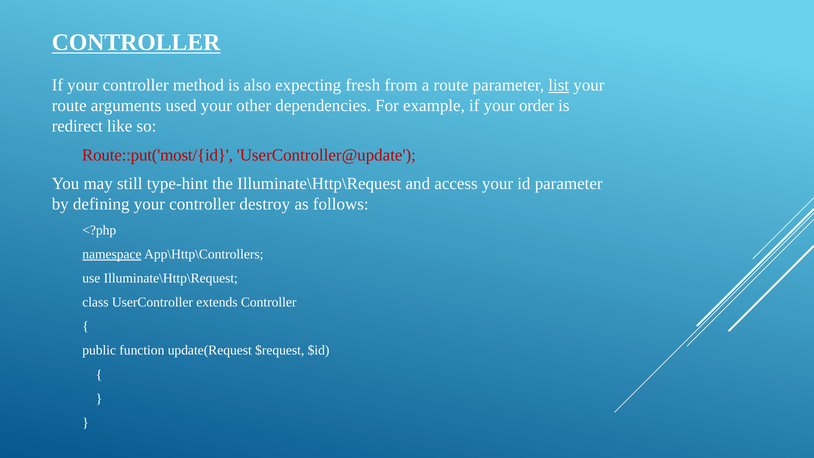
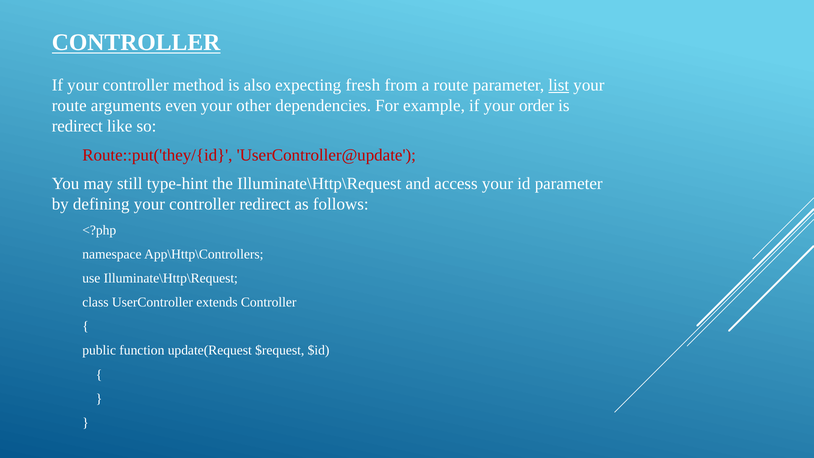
used: used -> even
Route::put('most/{id: Route::put('most/{id -> Route::put('they/{id
controller destroy: destroy -> redirect
namespace underline: present -> none
